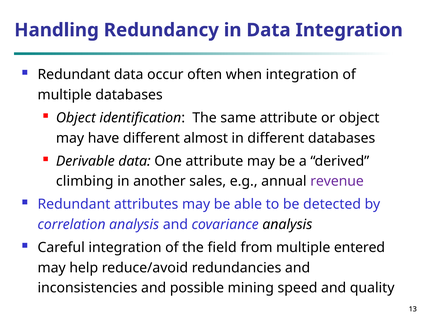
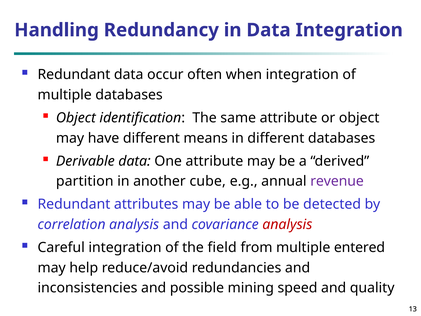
almost: almost -> means
climbing: climbing -> partition
sales: sales -> cube
analysis at (287, 224) colour: black -> red
